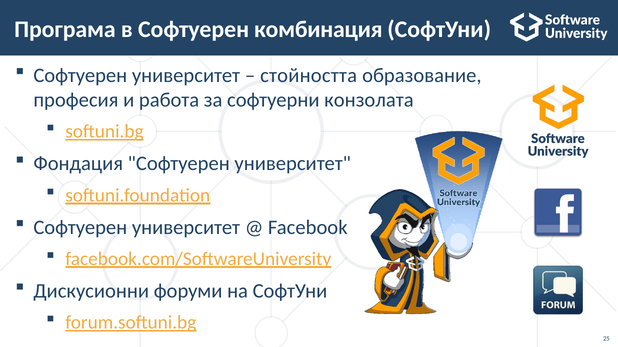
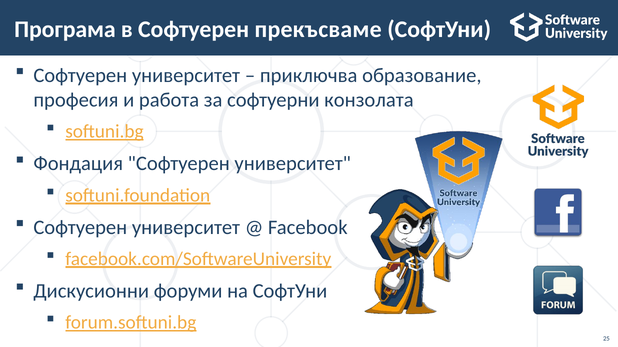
комбинация: комбинация -> прекъсваме
стойността: стойността -> приключва
